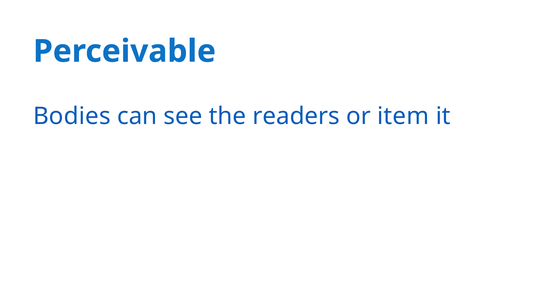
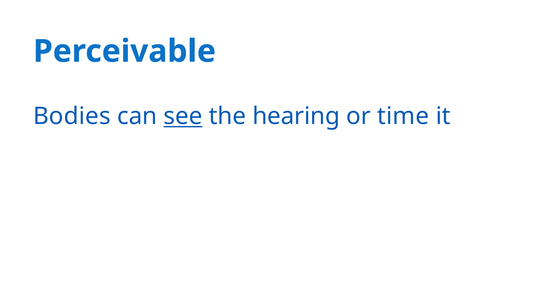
see underline: none -> present
readers: readers -> hearing
item: item -> time
